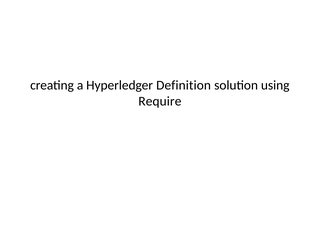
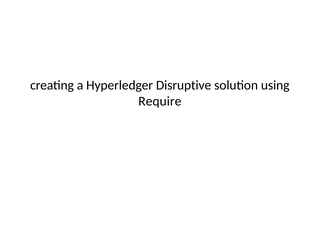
Definition: Definition -> Disruptive
